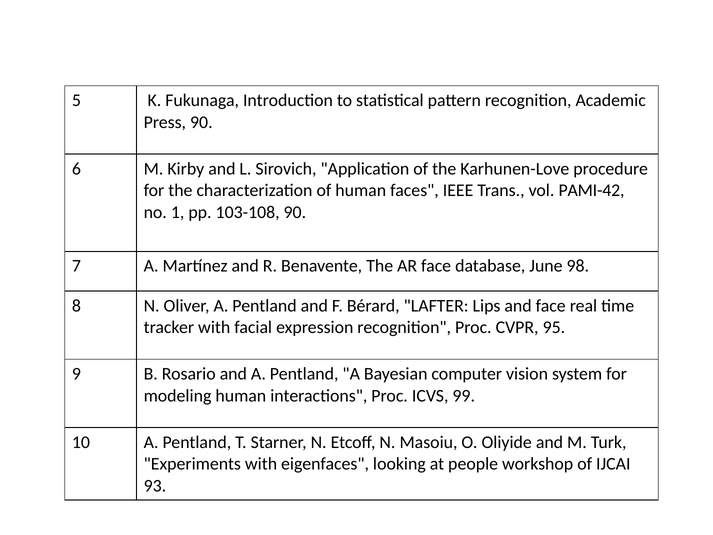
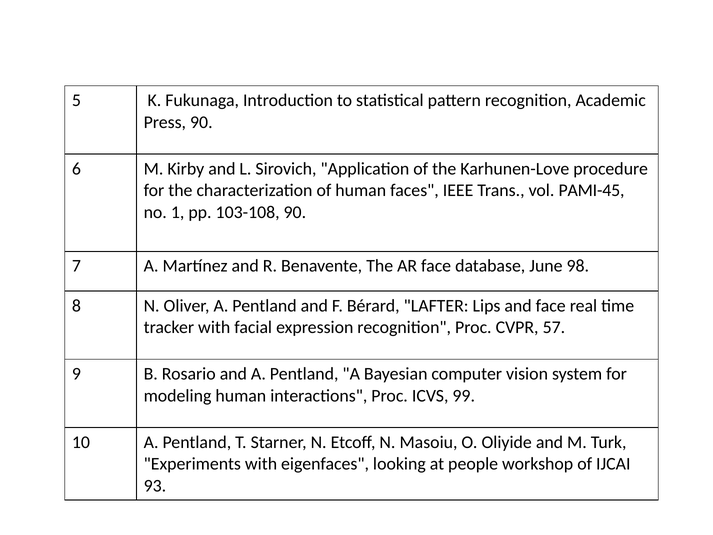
PAMI-42: PAMI-42 -> PAMI-45
95: 95 -> 57
